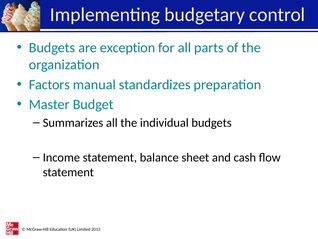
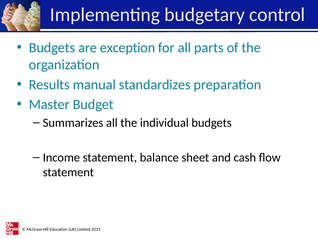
Factors: Factors -> Results
